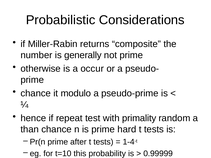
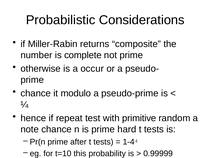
generally: generally -> complete
primality: primality -> primitive
than: than -> note
